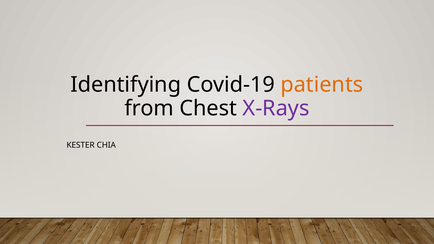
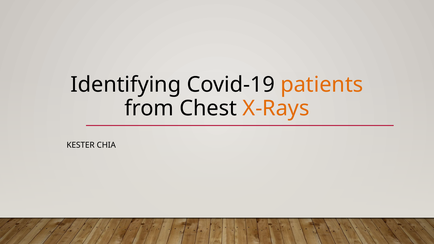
X-Rays colour: purple -> orange
